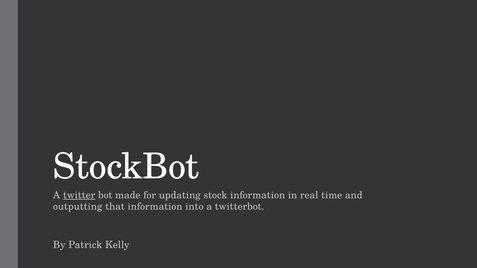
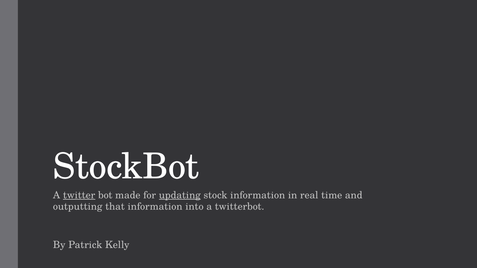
updating underline: none -> present
